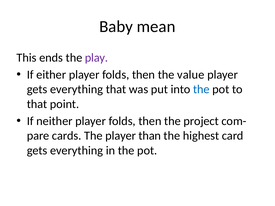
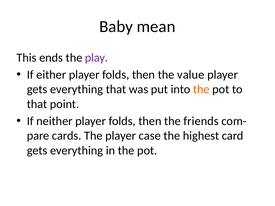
the at (201, 89) colour: blue -> orange
project: project -> friends
than: than -> case
